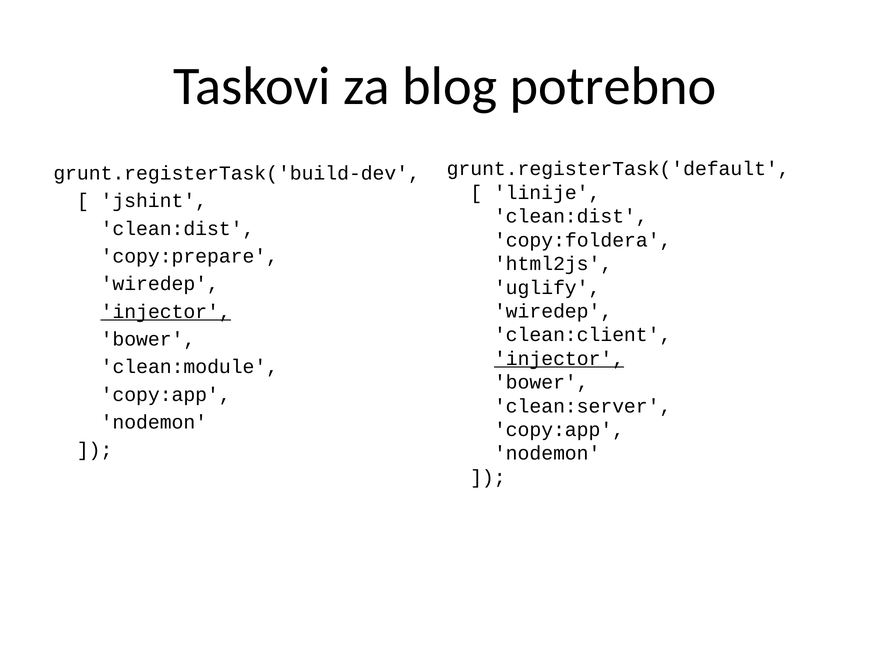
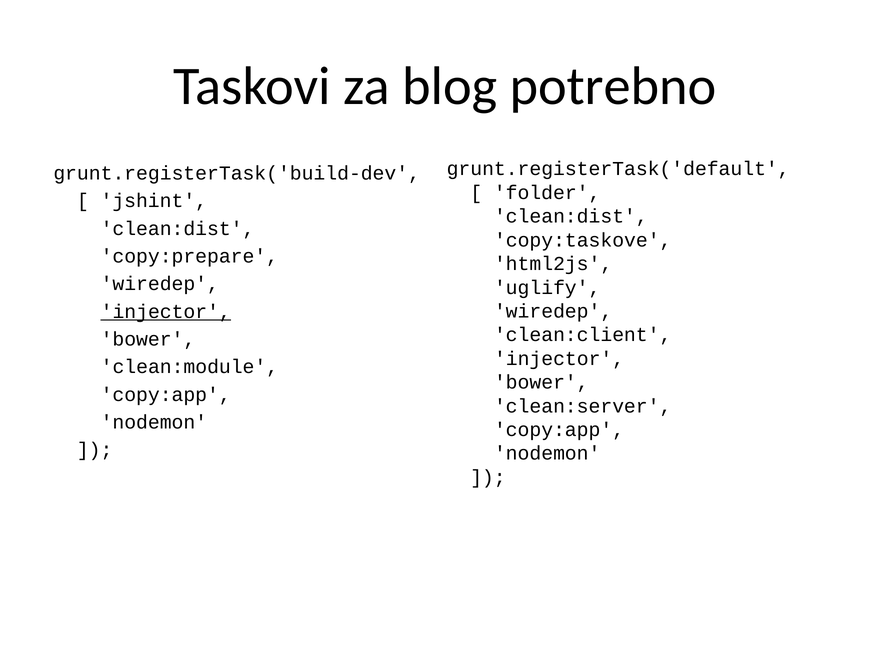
linije: linije -> folder
copy:foldera: copy:foldera -> copy:taskove
injector at (559, 359) underline: present -> none
